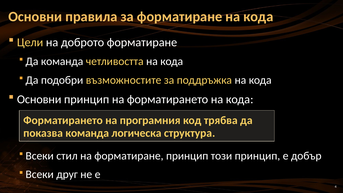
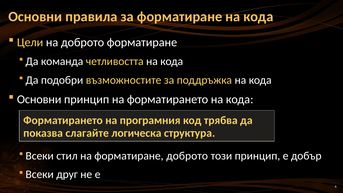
показва команда: команда -> слагайте
форматиране принцип: принцип -> доброто
